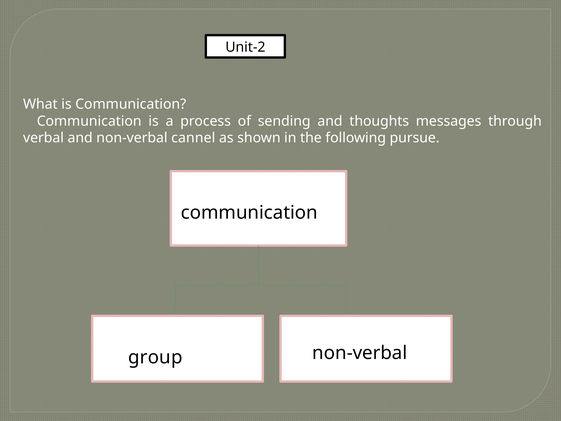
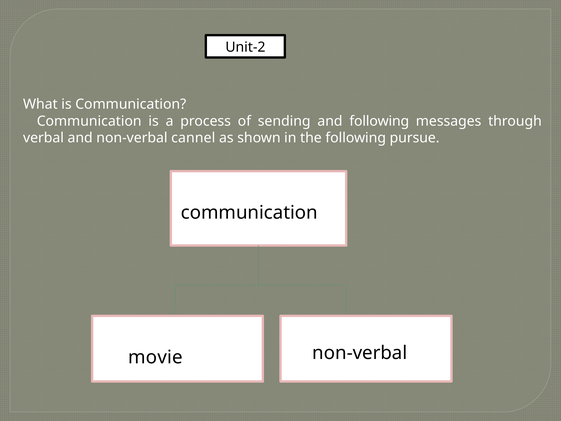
and thoughts: thoughts -> following
group: group -> movie
